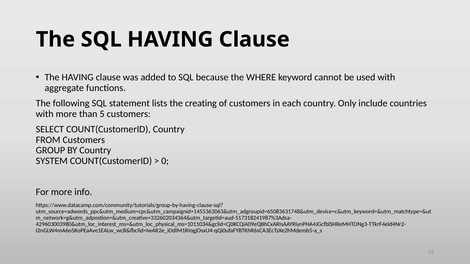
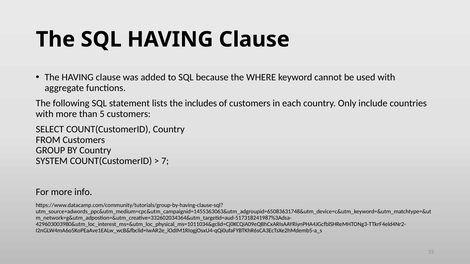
creating: creating -> includes
0: 0 -> 7
